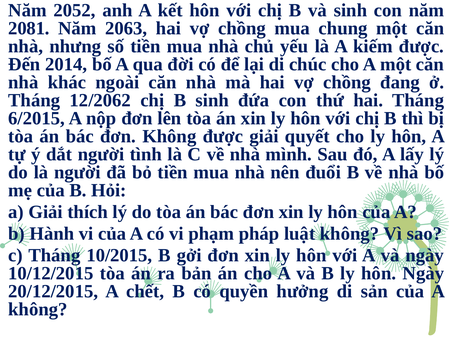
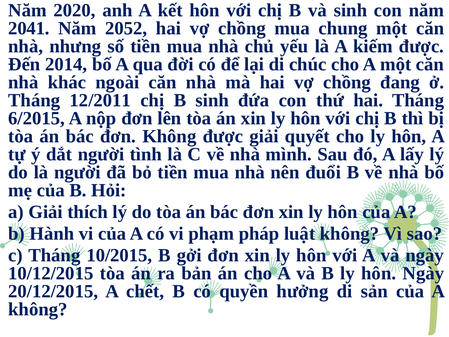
2052: 2052 -> 2020
2081: 2081 -> 2041
2063: 2063 -> 2052
12/2062: 12/2062 -> 12/2011
